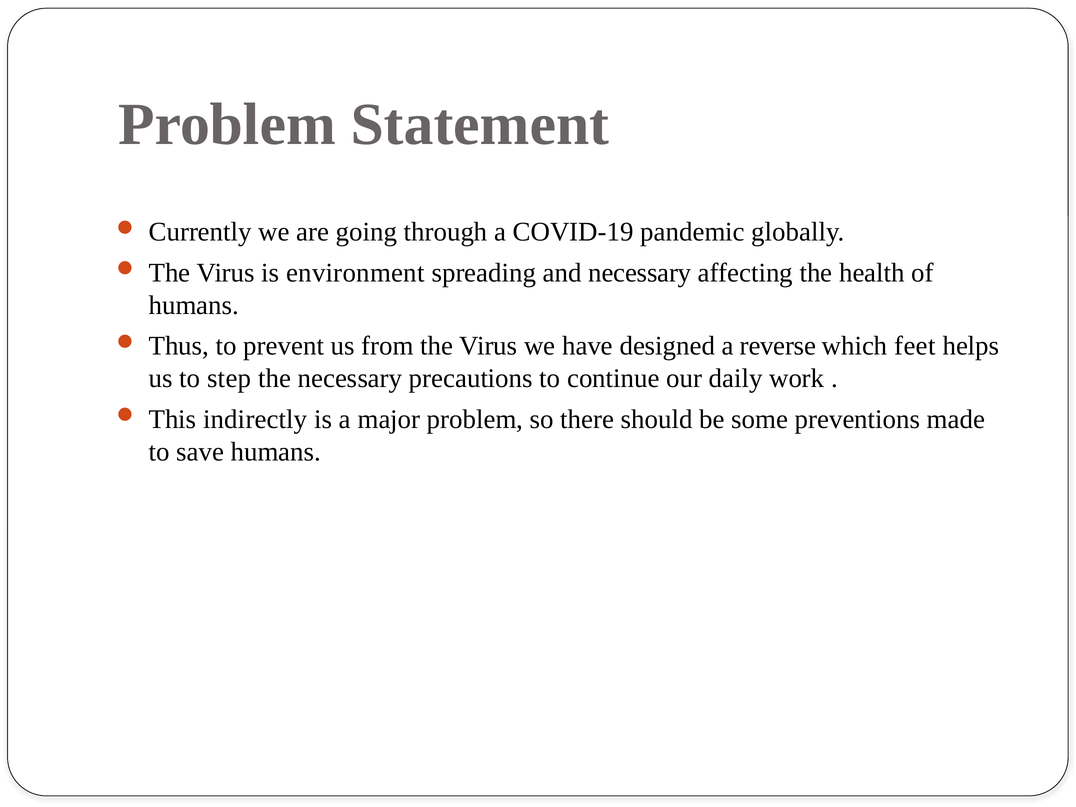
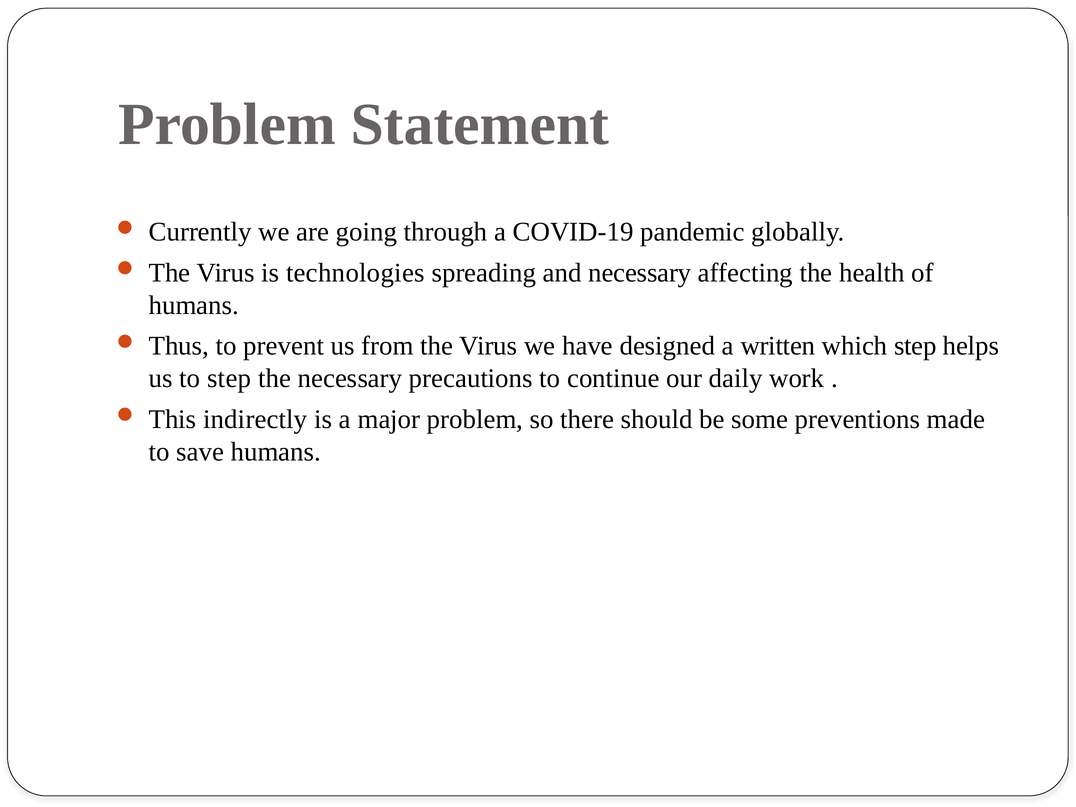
environment: environment -> technologies
reverse: reverse -> written
which feet: feet -> step
